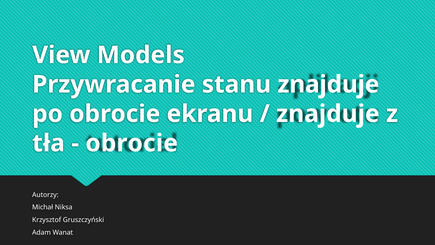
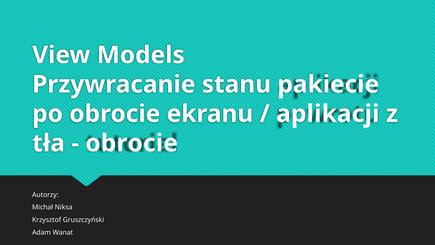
stanu znajduje: znajduje -> pakiecie
znajduje at (328, 114): znajduje -> aplikacji
